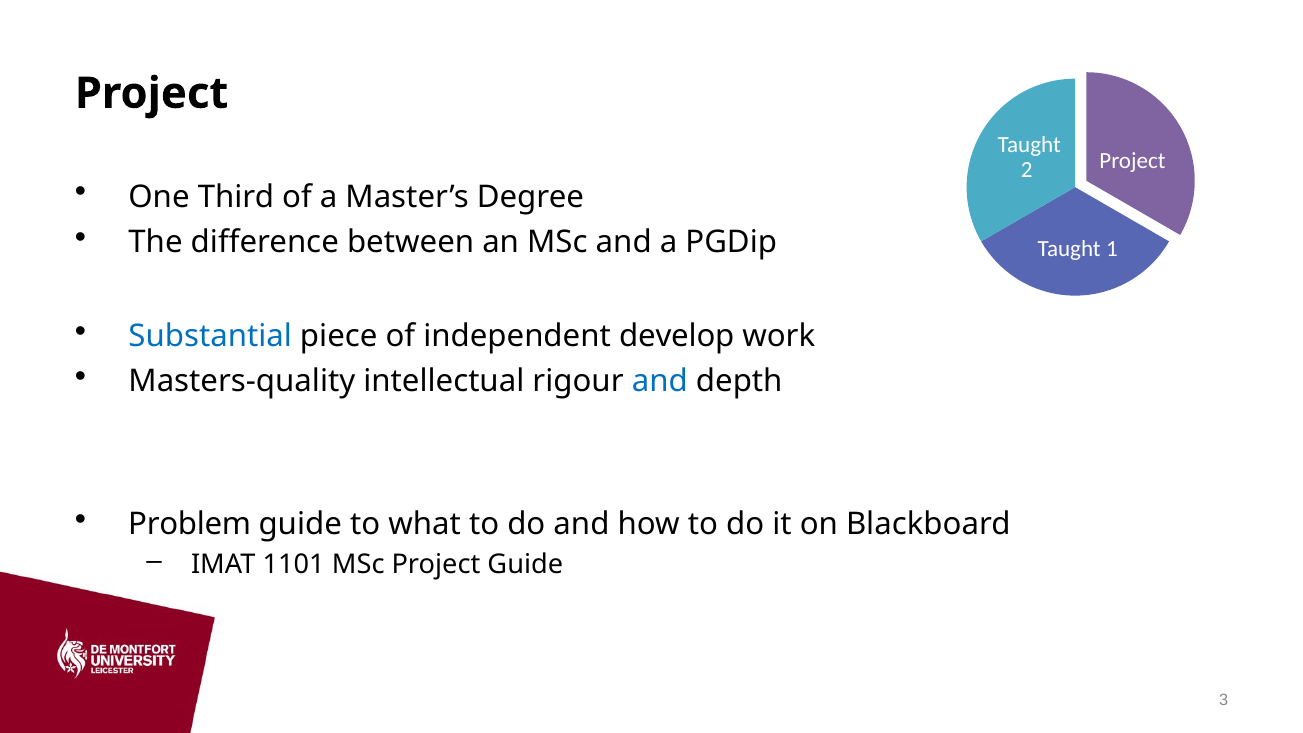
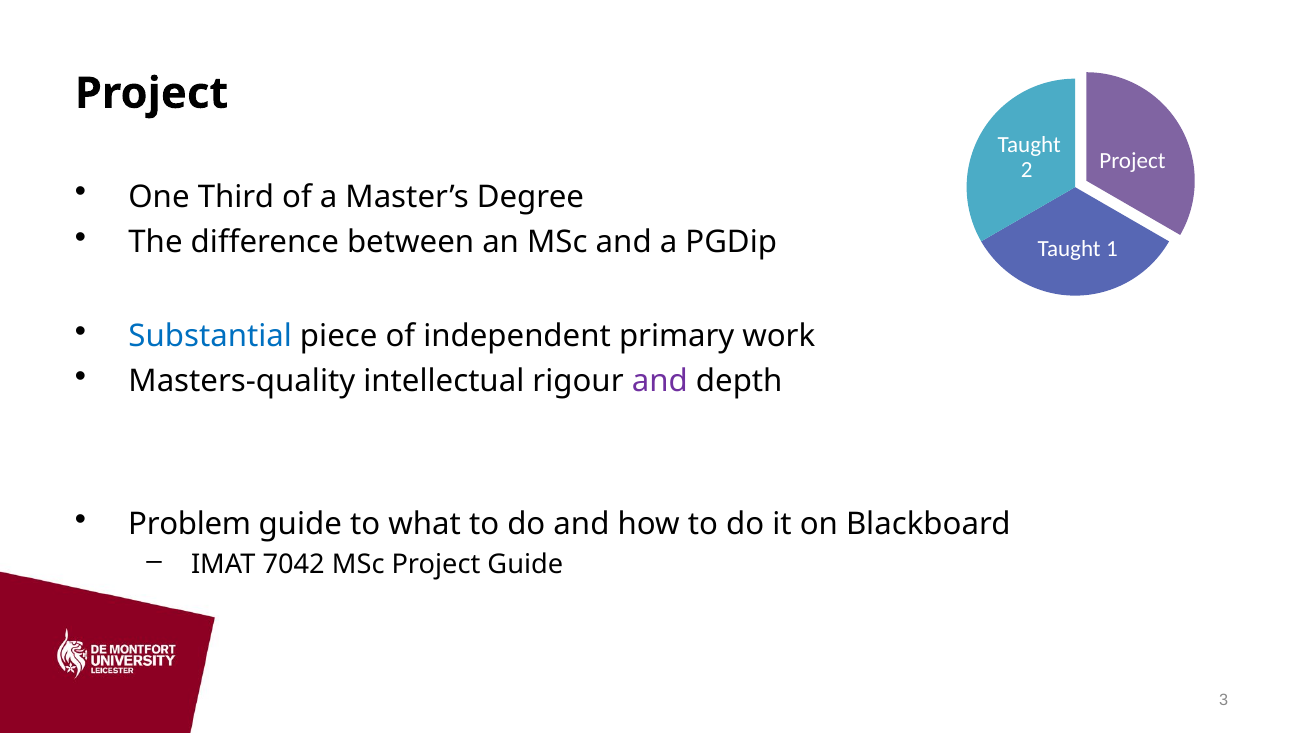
develop: develop -> primary
and at (660, 381) colour: blue -> purple
1101: 1101 -> 7042
